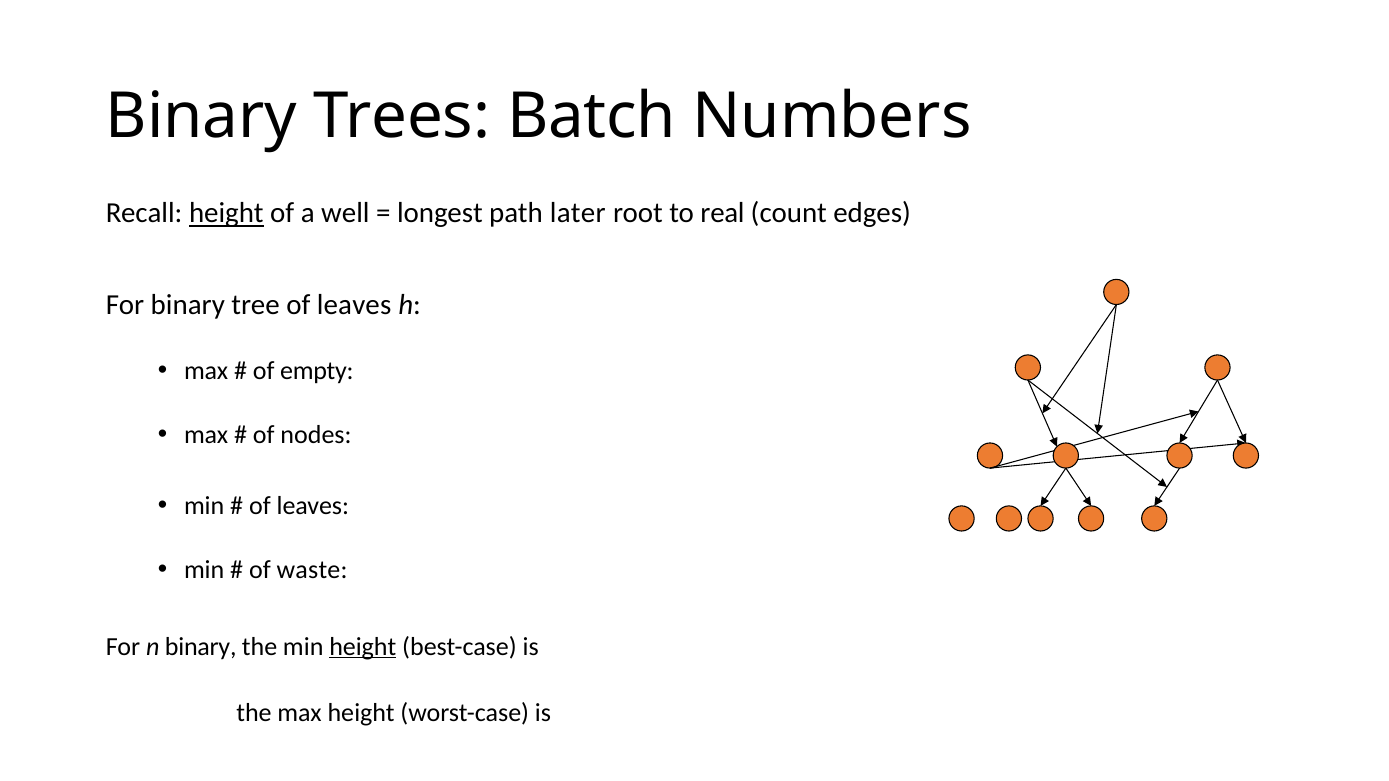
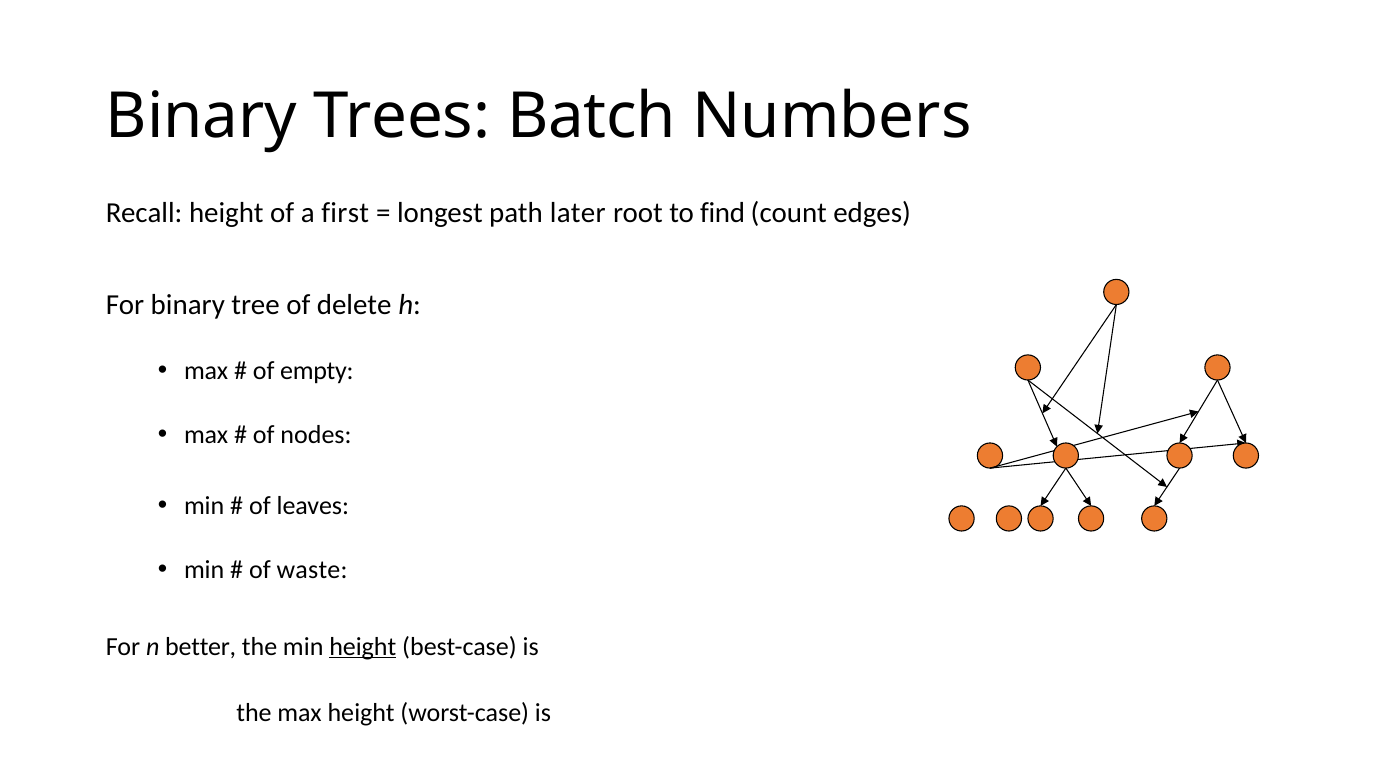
height at (226, 213) underline: present -> none
well: well -> first
real: real -> find
tree of leaves: leaves -> delete
n binary: binary -> better
